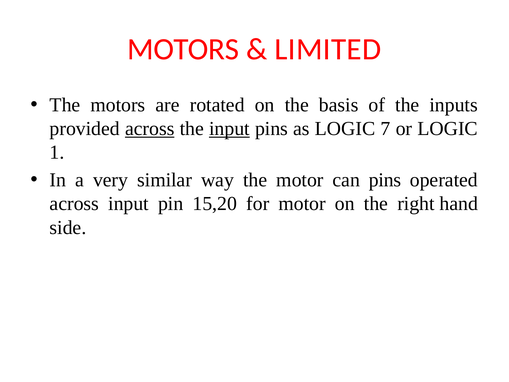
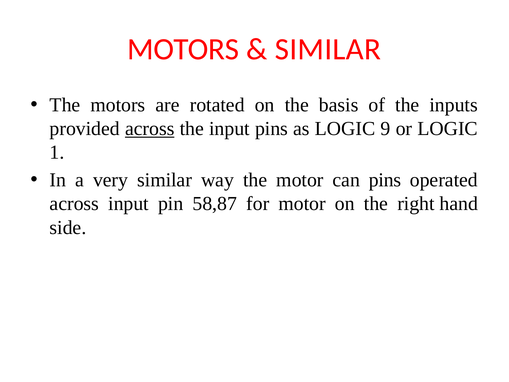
LIMITED at (328, 49): LIMITED -> SIMILAR
input at (229, 129) underline: present -> none
7: 7 -> 9
15,20: 15,20 -> 58,87
